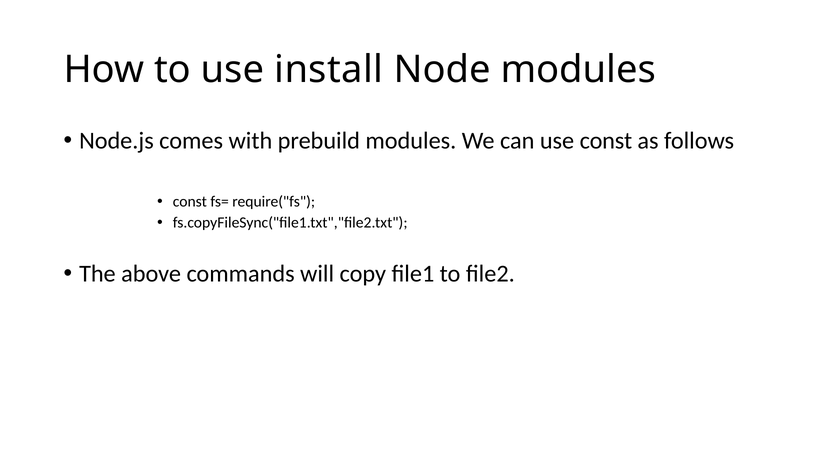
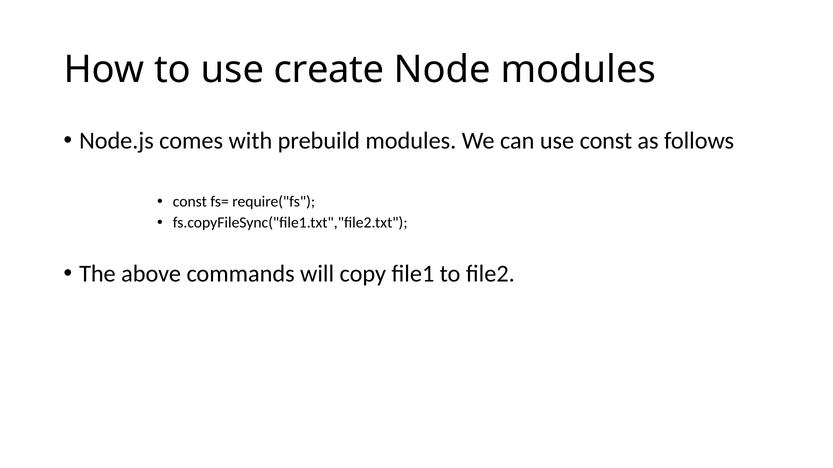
install: install -> create
